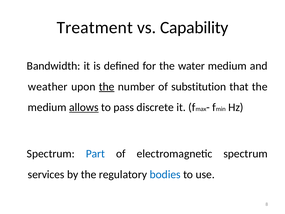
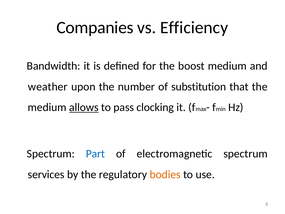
Treatment: Treatment -> Companies
Capability: Capability -> Efficiency
water: water -> boost
the at (107, 87) underline: present -> none
discrete: discrete -> clocking
bodies colour: blue -> orange
